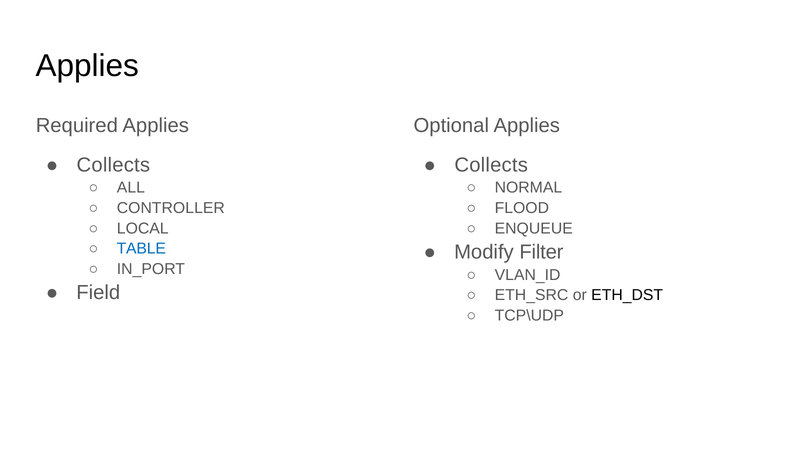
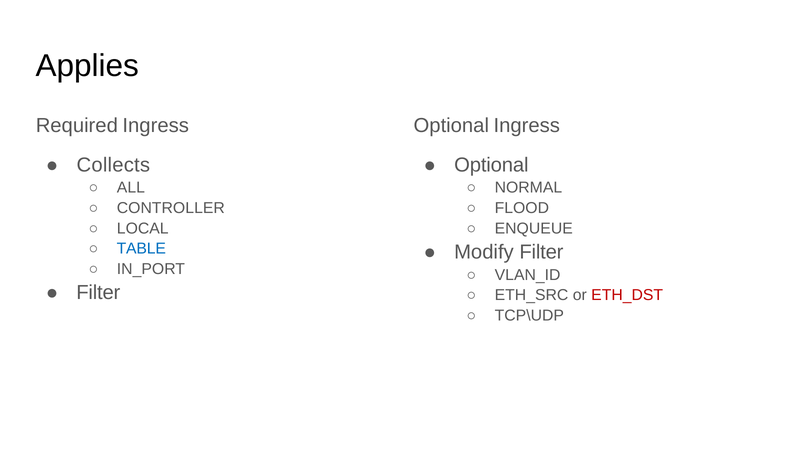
Required Applies: Applies -> Ingress
Optional Applies: Applies -> Ingress
Collects at (491, 165): Collects -> Optional
Field at (98, 293): Field -> Filter
ETH_DST colour: black -> red
